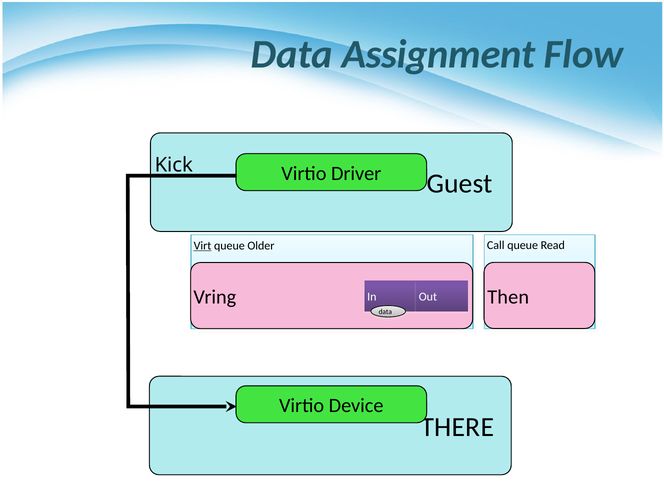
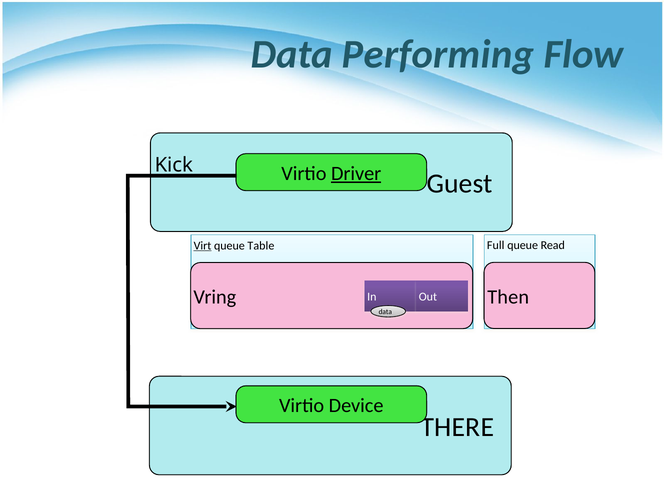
Assignment: Assignment -> Performing
Driver underline: none -> present
Call: Call -> Full
Older: Older -> Table
